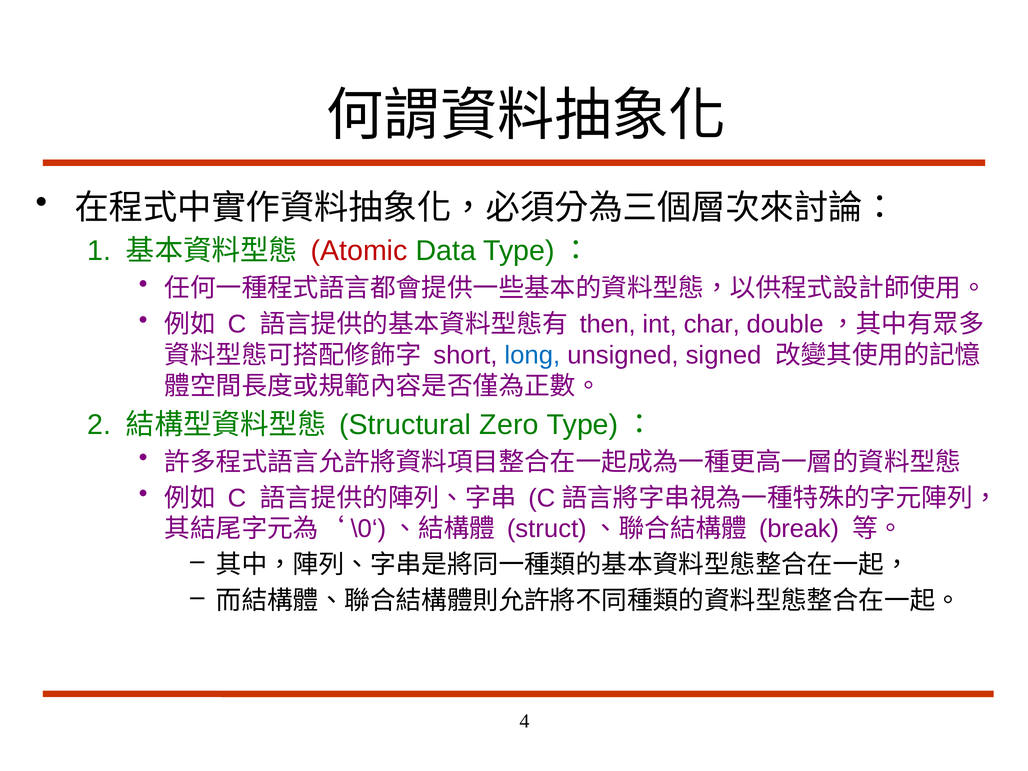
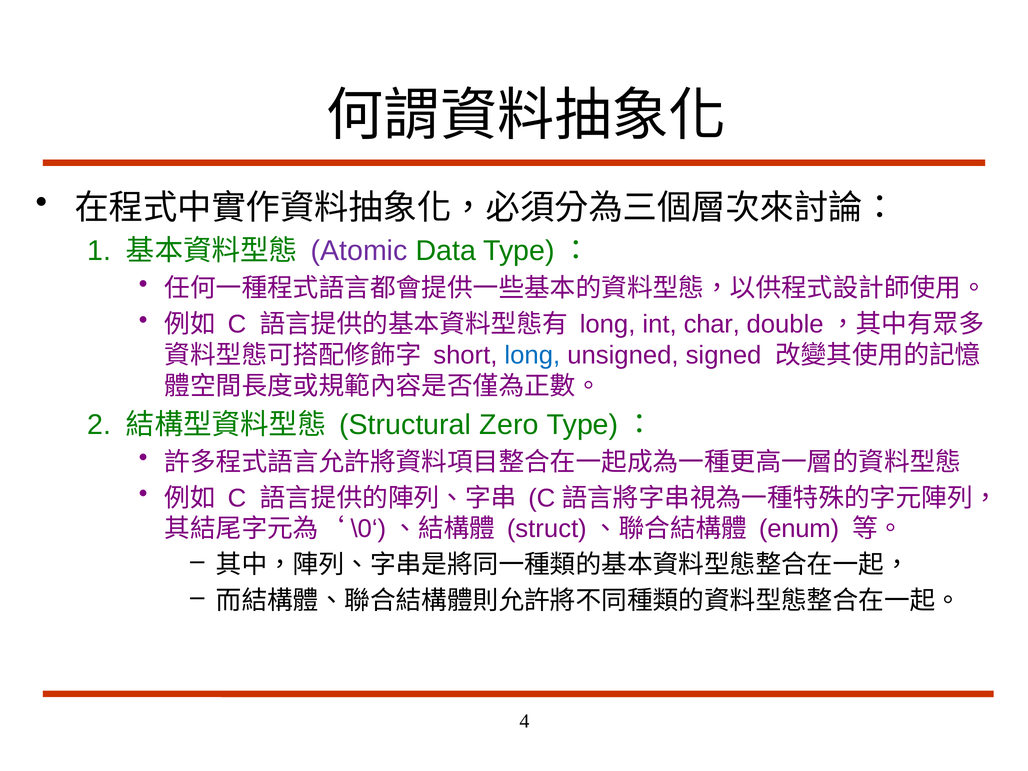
Atomic colour: red -> purple
then at (608, 324): then -> long
break: break -> enum
